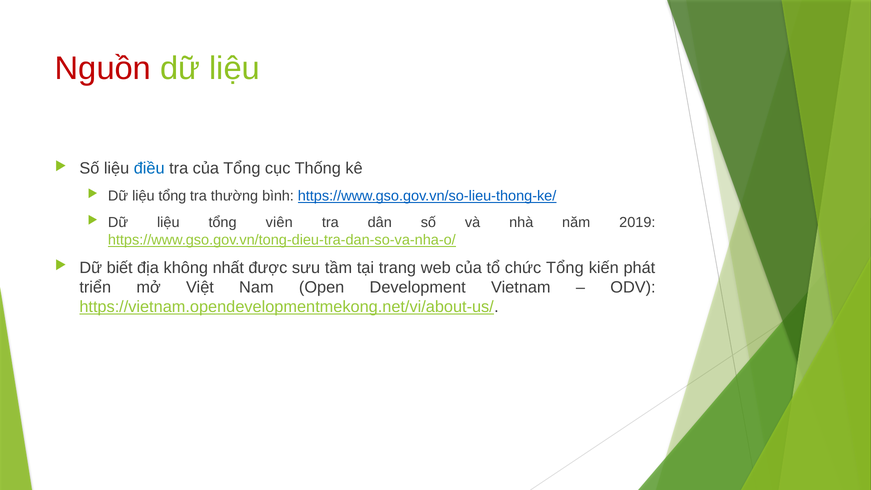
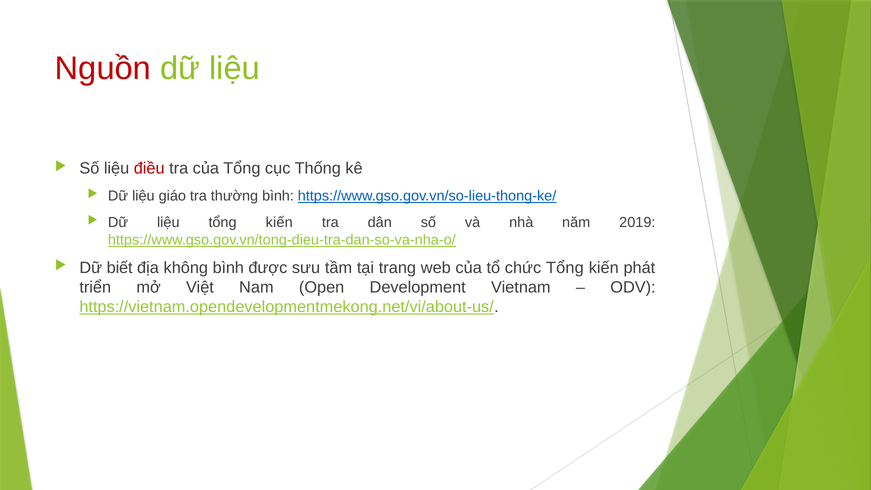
điều colour: blue -> red
tổng at (172, 196): tổng -> giáo
liệu tổng viên: viên -> kiến
không nhất: nhất -> bình
